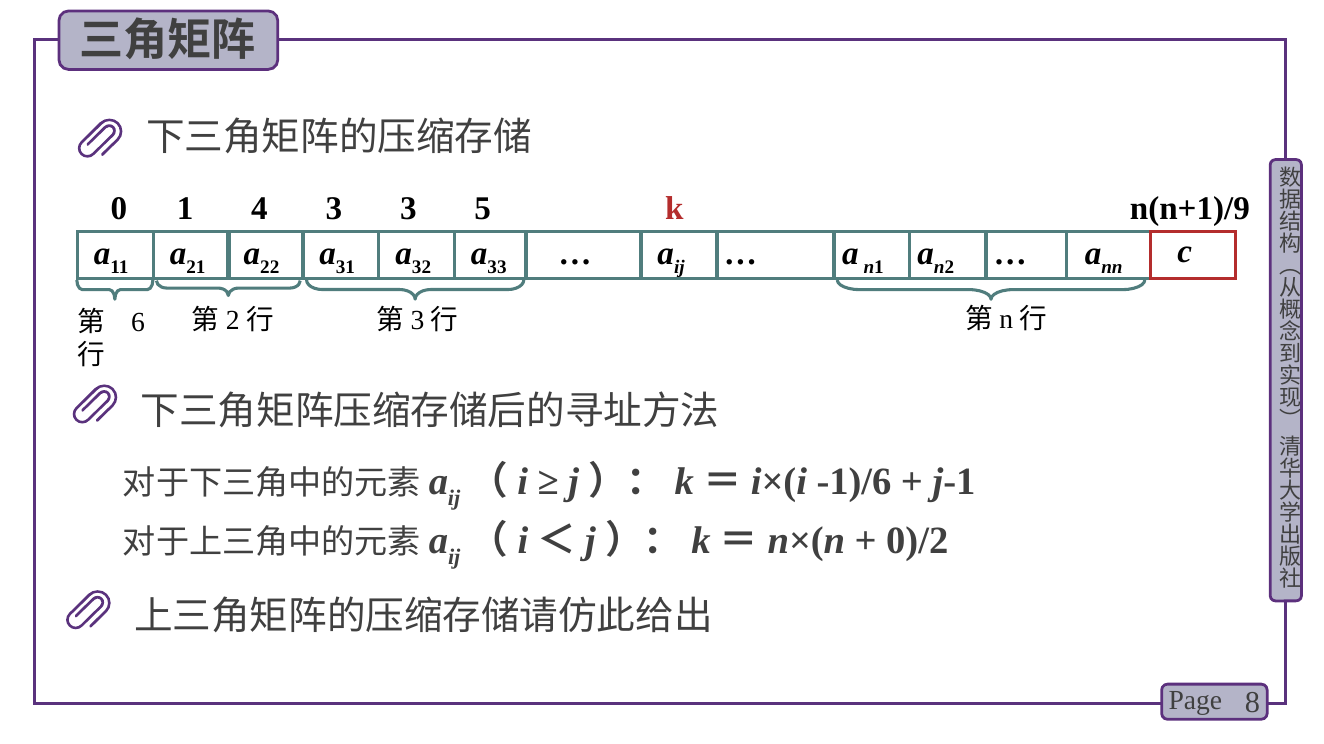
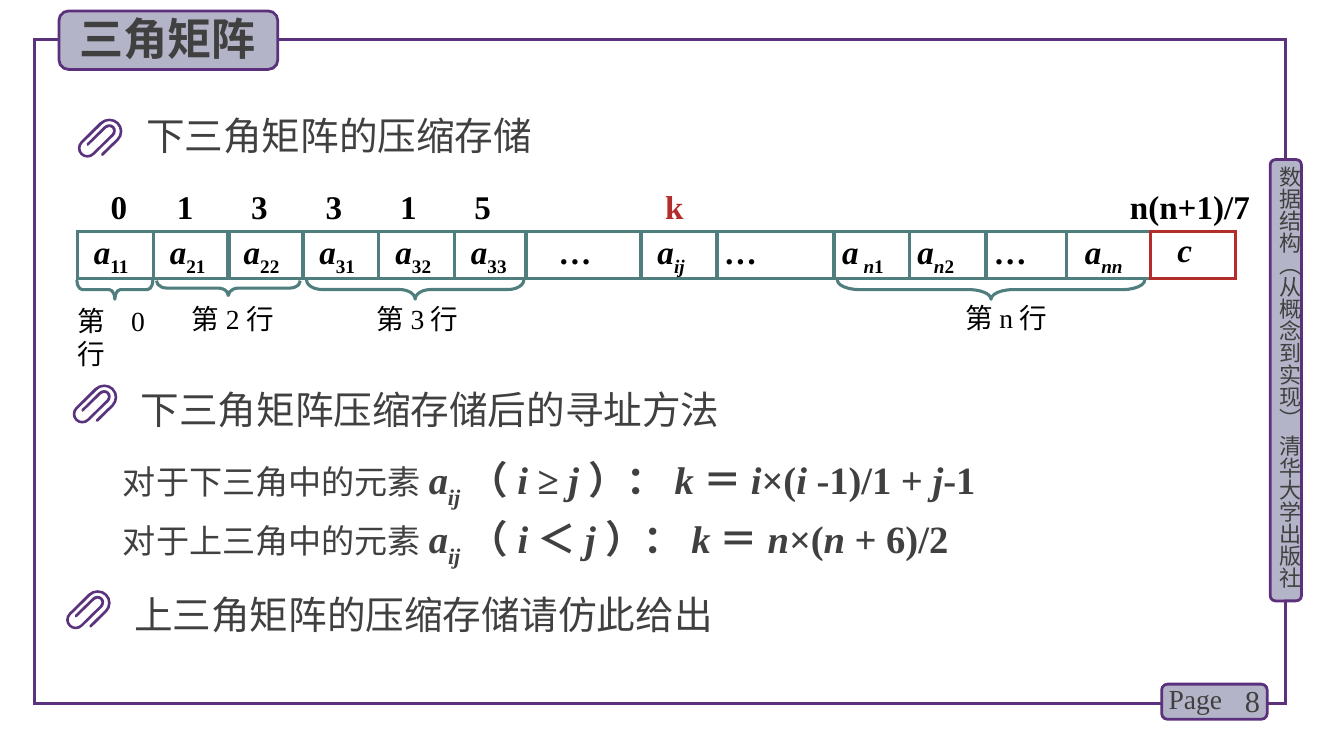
1 4: 4 -> 3
3 3: 3 -> 1
n(n+1)/9: n(n+1)/9 -> n(n+1)/7
6 at (138, 322): 6 -> 0
-1)/6: -1)/6 -> -1)/1
0)/2: 0)/2 -> 6)/2
